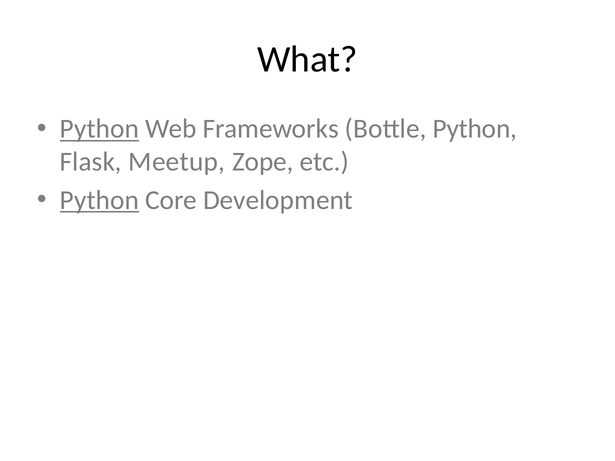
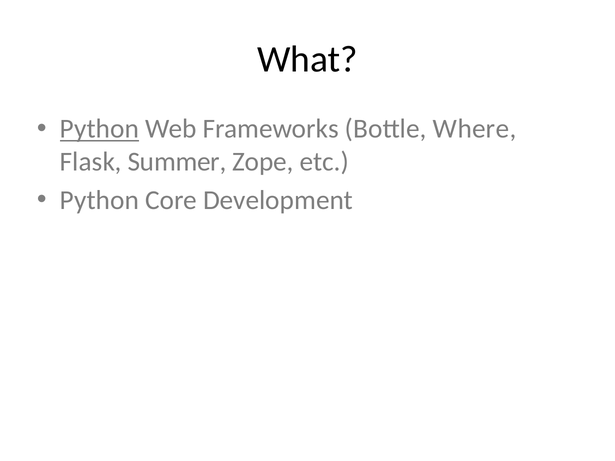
Bottle Python: Python -> Where
Meetup: Meetup -> Summer
Python at (99, 200) underline: present -> none
